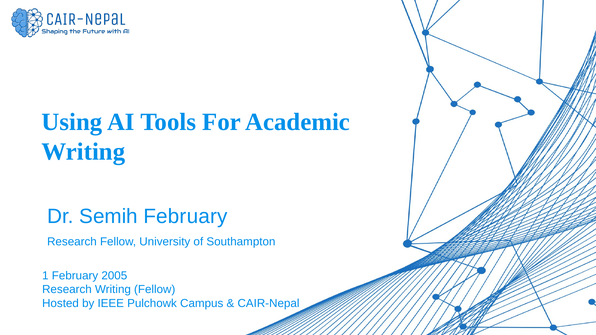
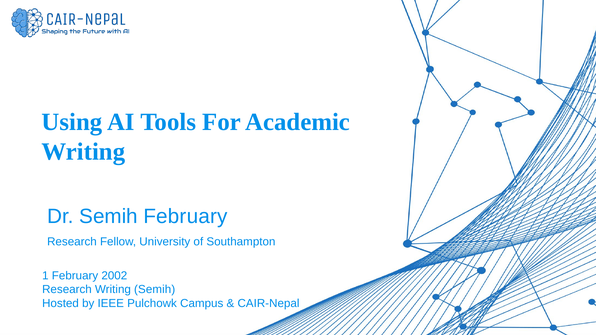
2005: 2005 -> 2002
Writing Fellow: Fellow -> Semih
